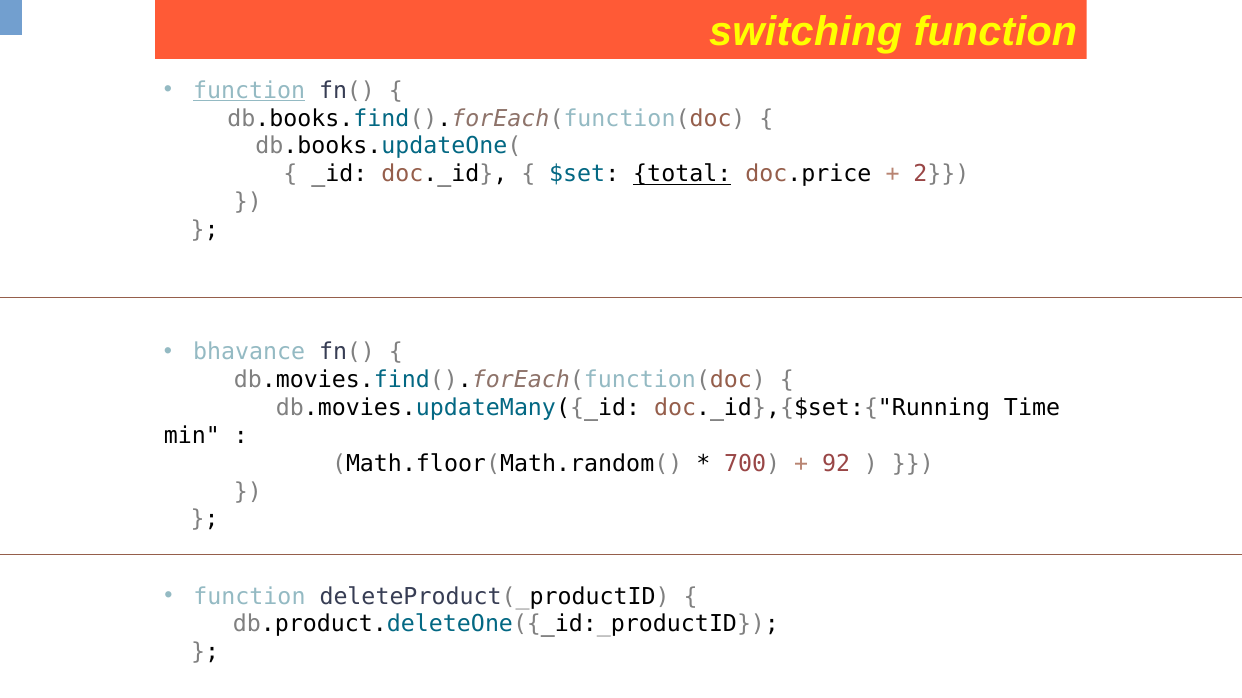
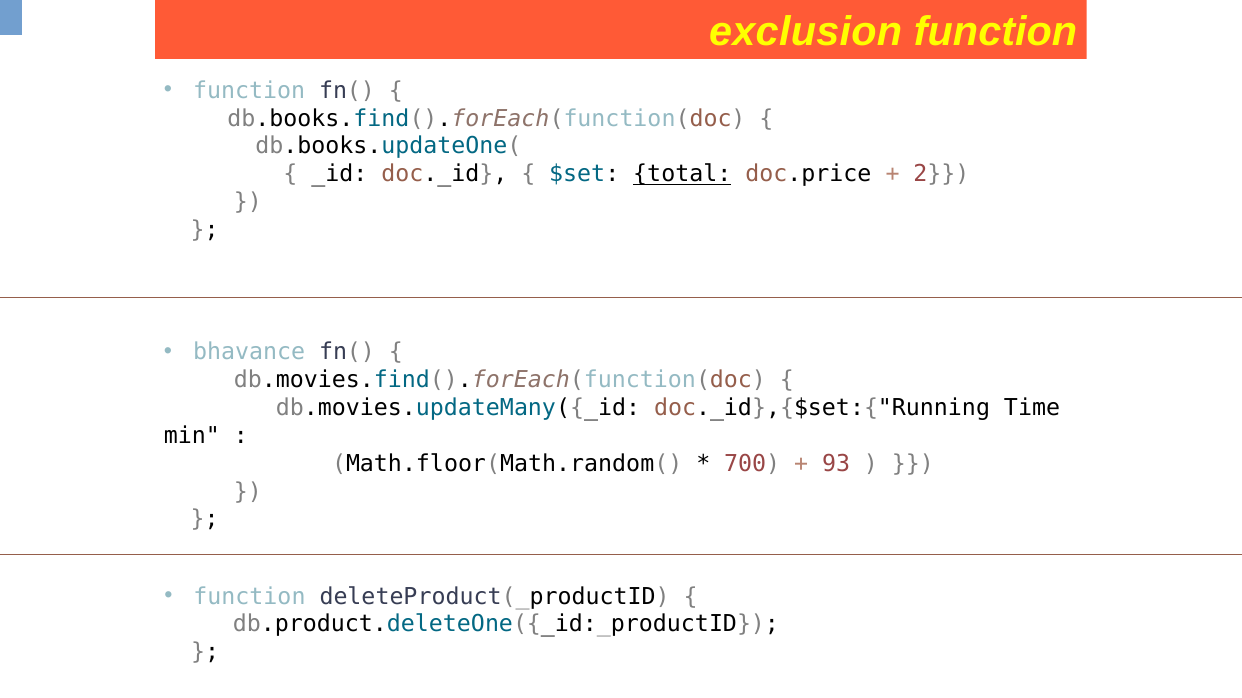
switching: switching -> exclusion
function at (249, 91) underline: present -> none
92: 92 -> 93
